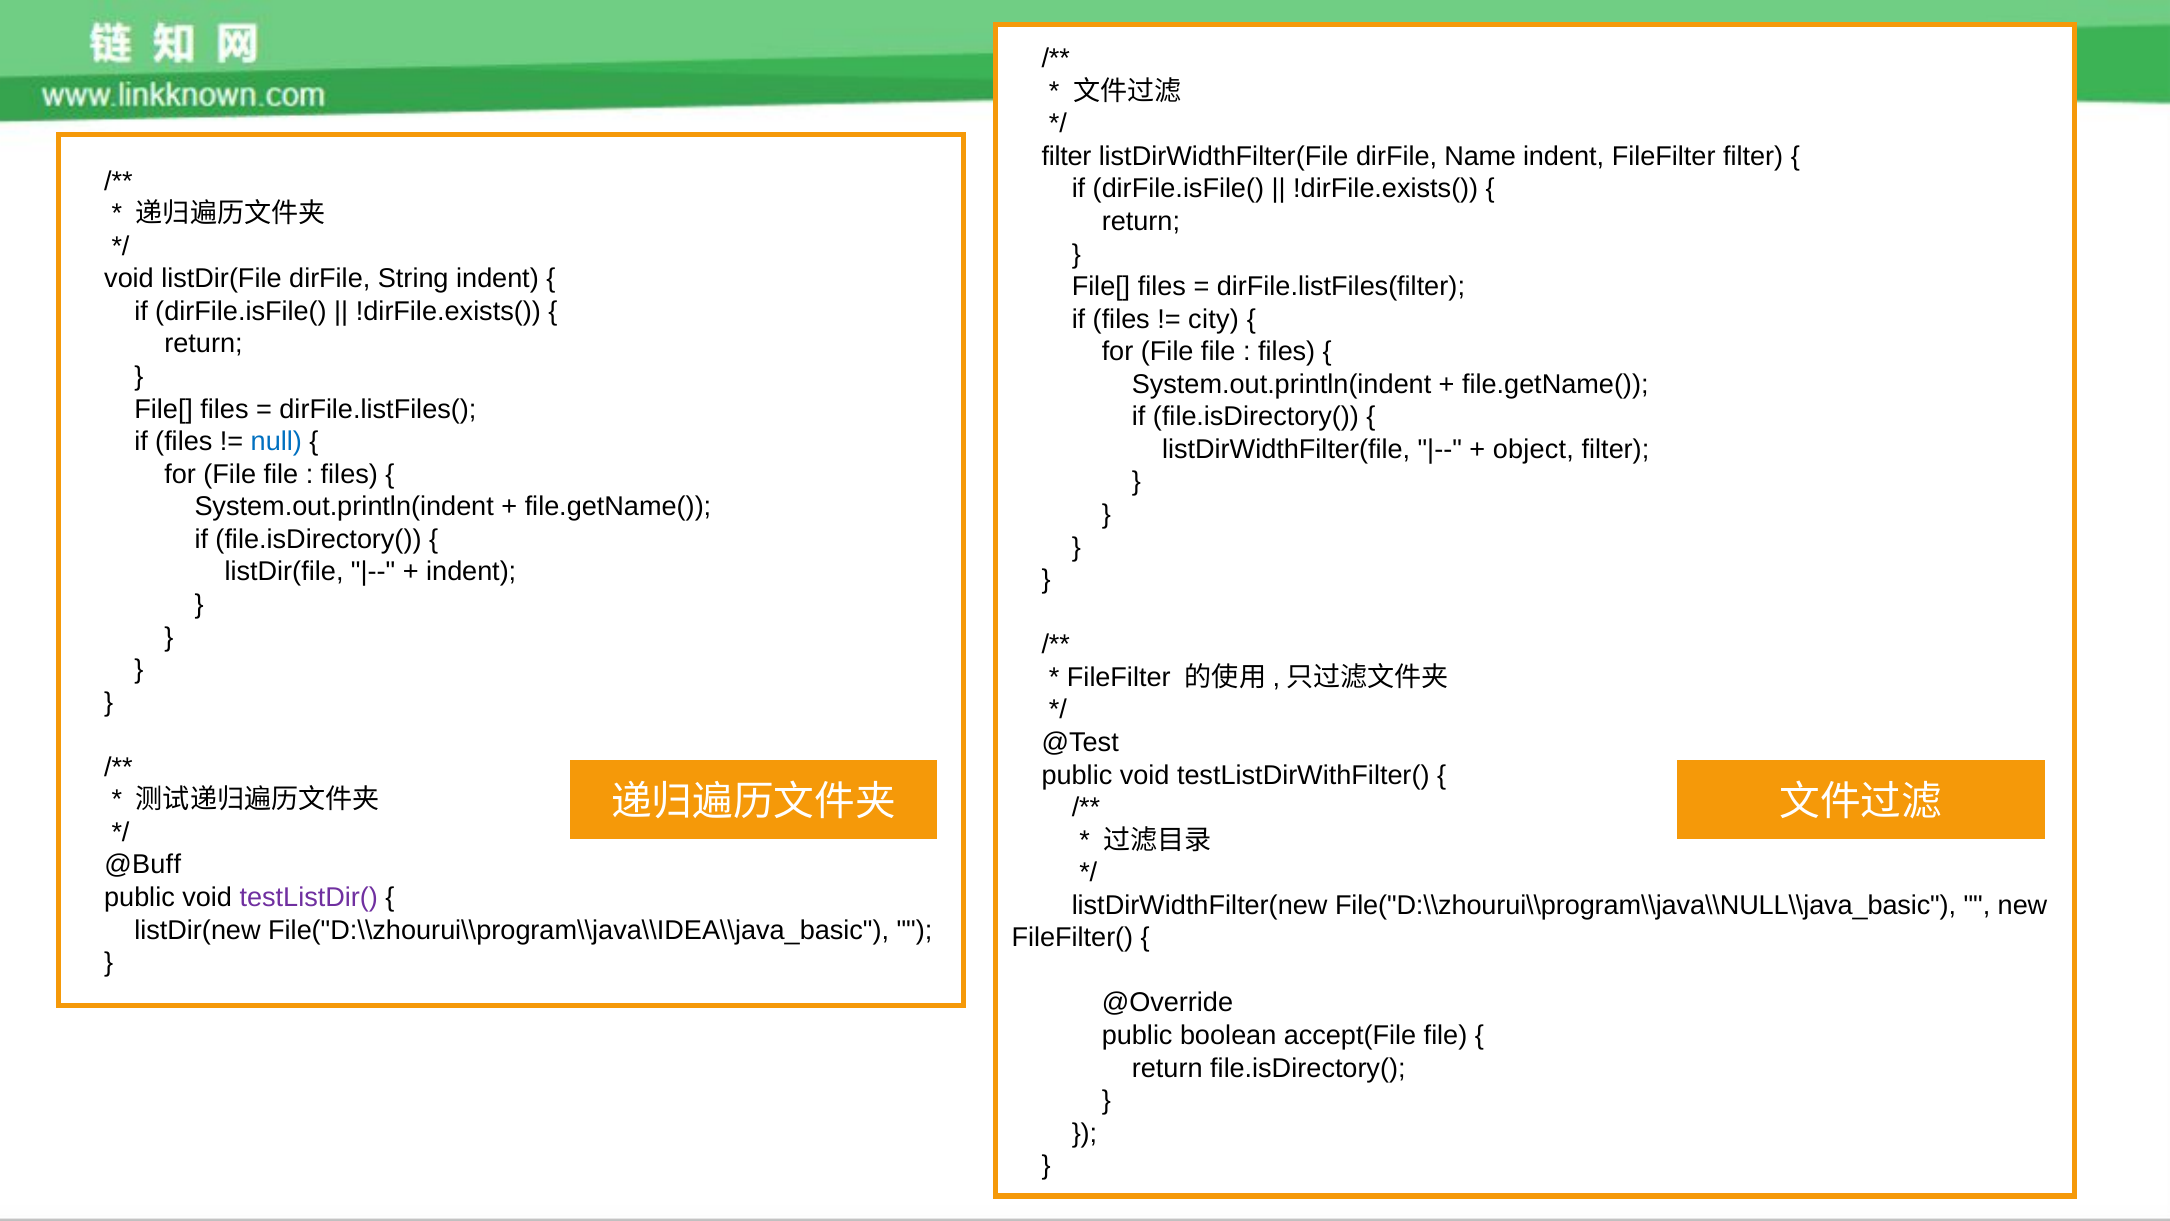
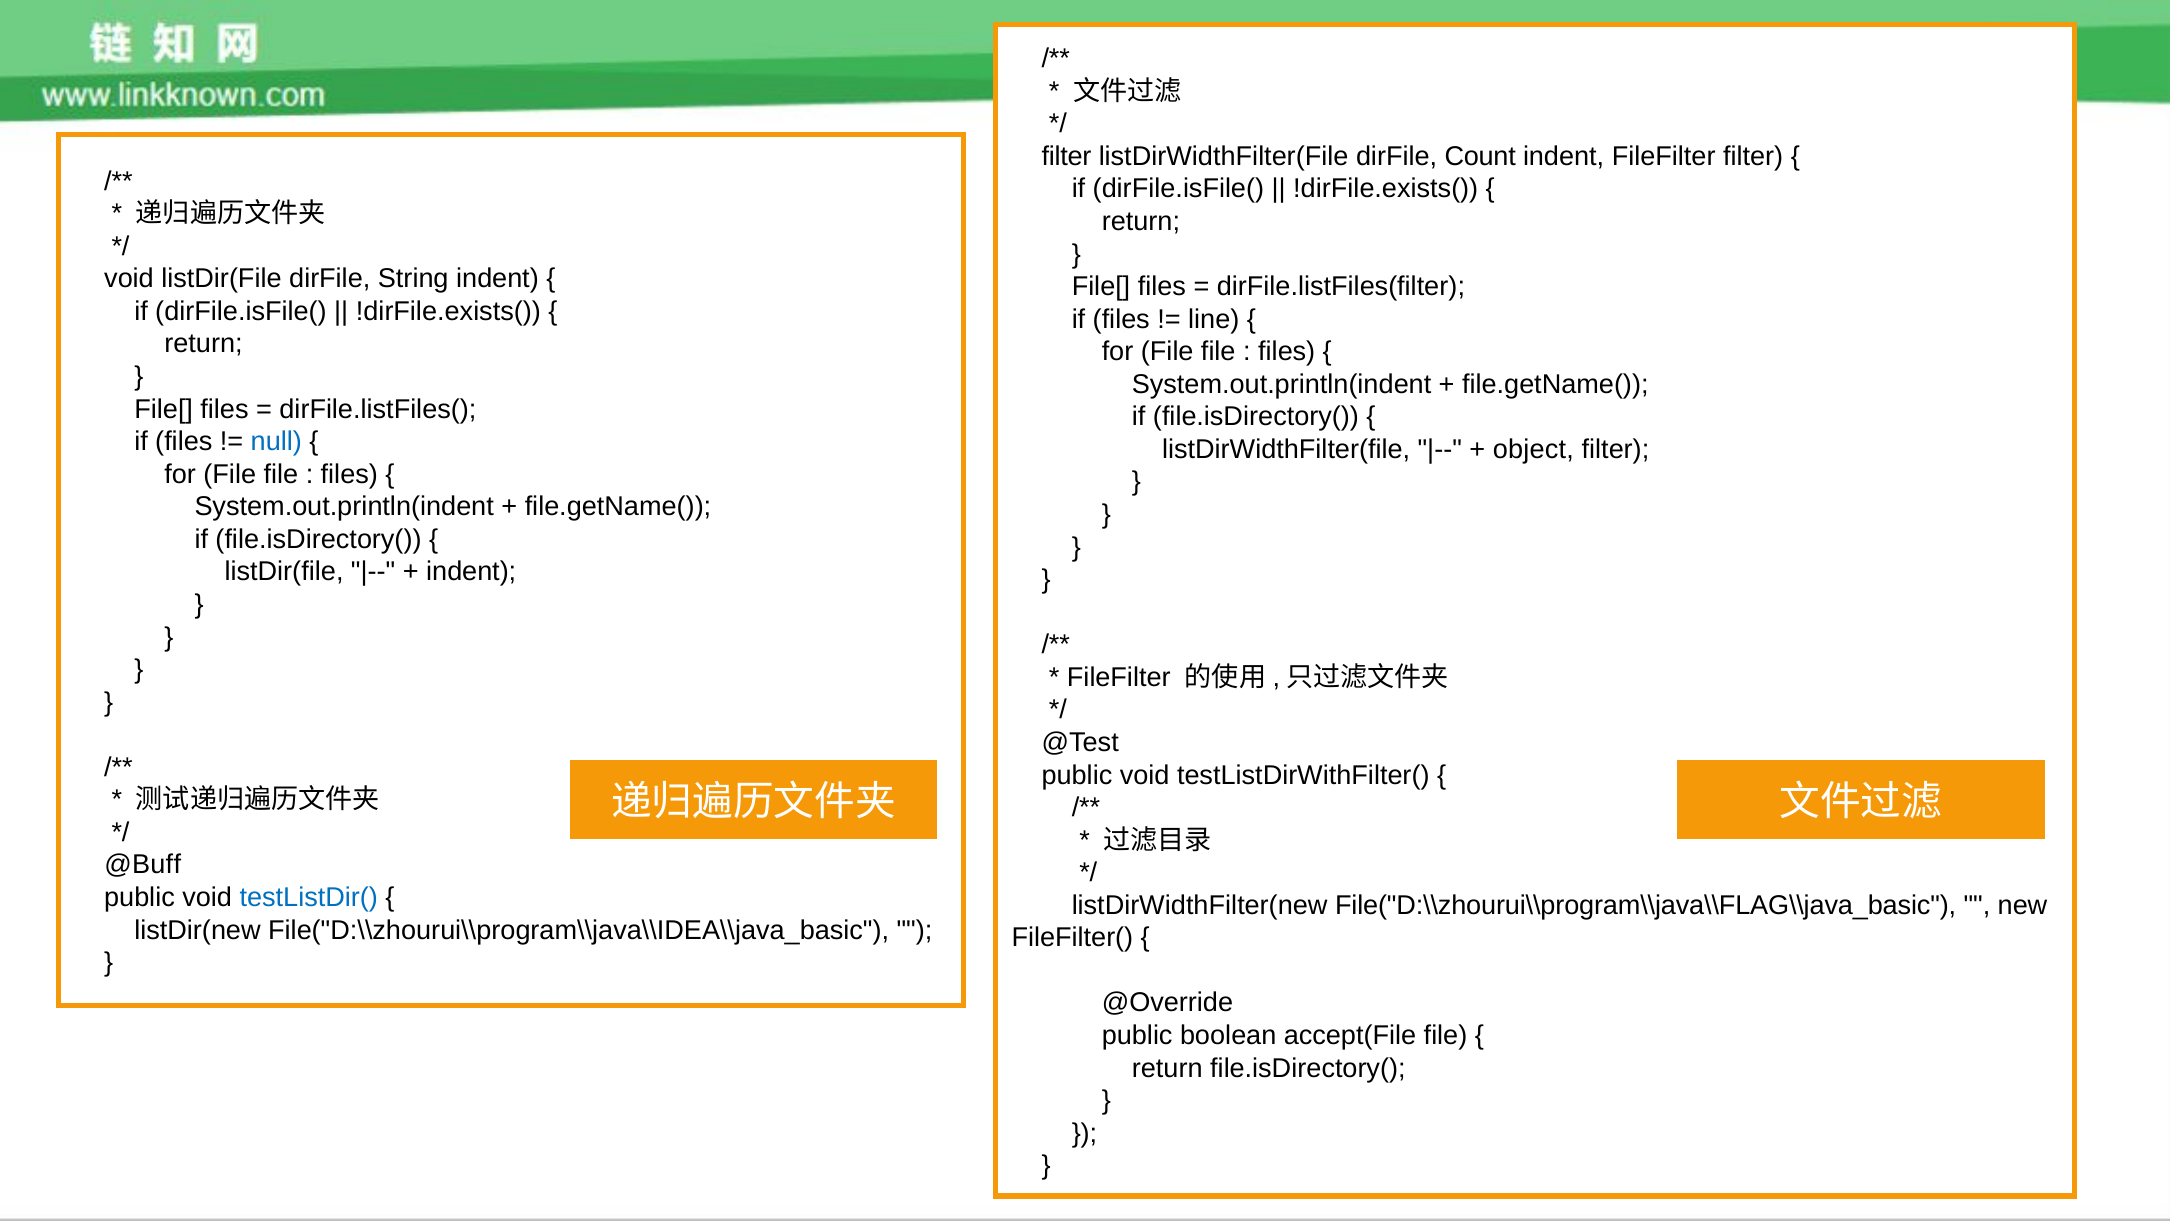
Name: Name -> Count
city: city -> line
testListDir( colour: purple -> blue
File("D:\\zhourui\\program\\java\\NULL\\java_basic: File("D:\\zhourui\\program\\java\\NULL\\java_basic -> File("D:\\zhourui\\program\\java\\FLAG\\java_basic
